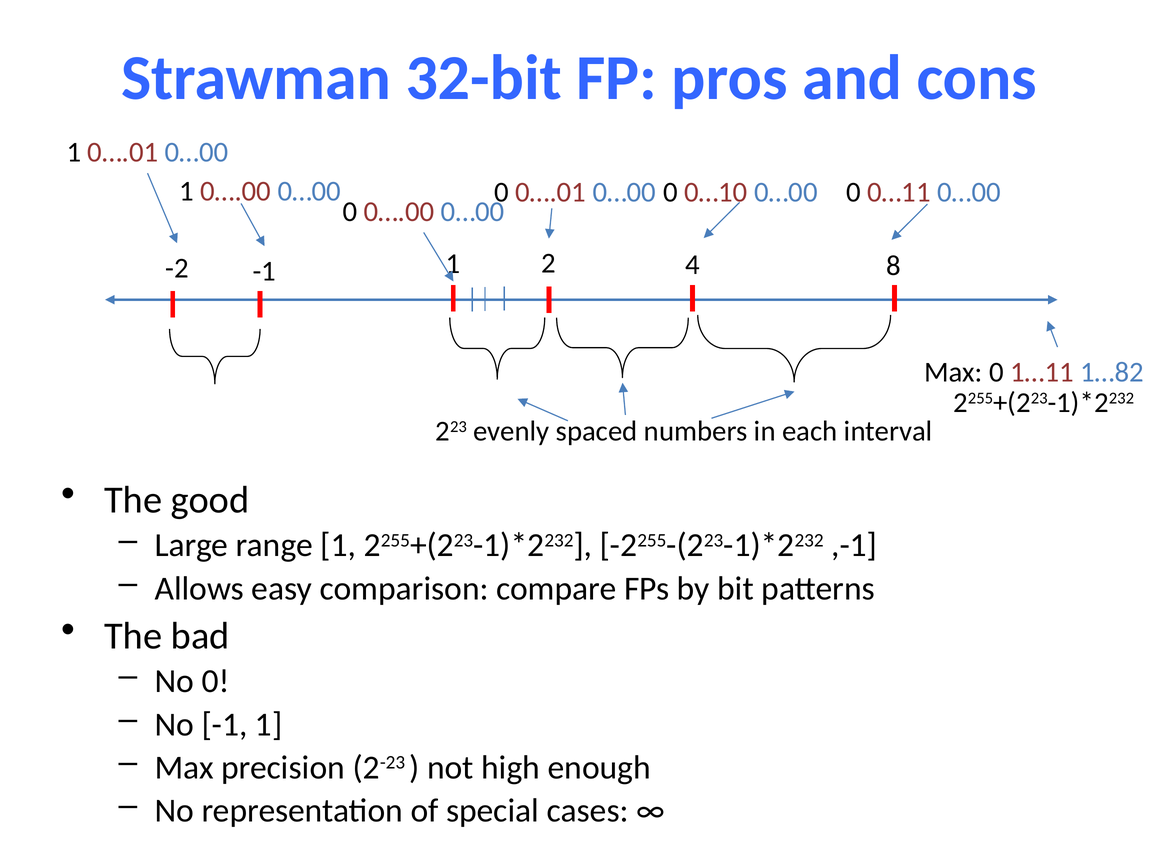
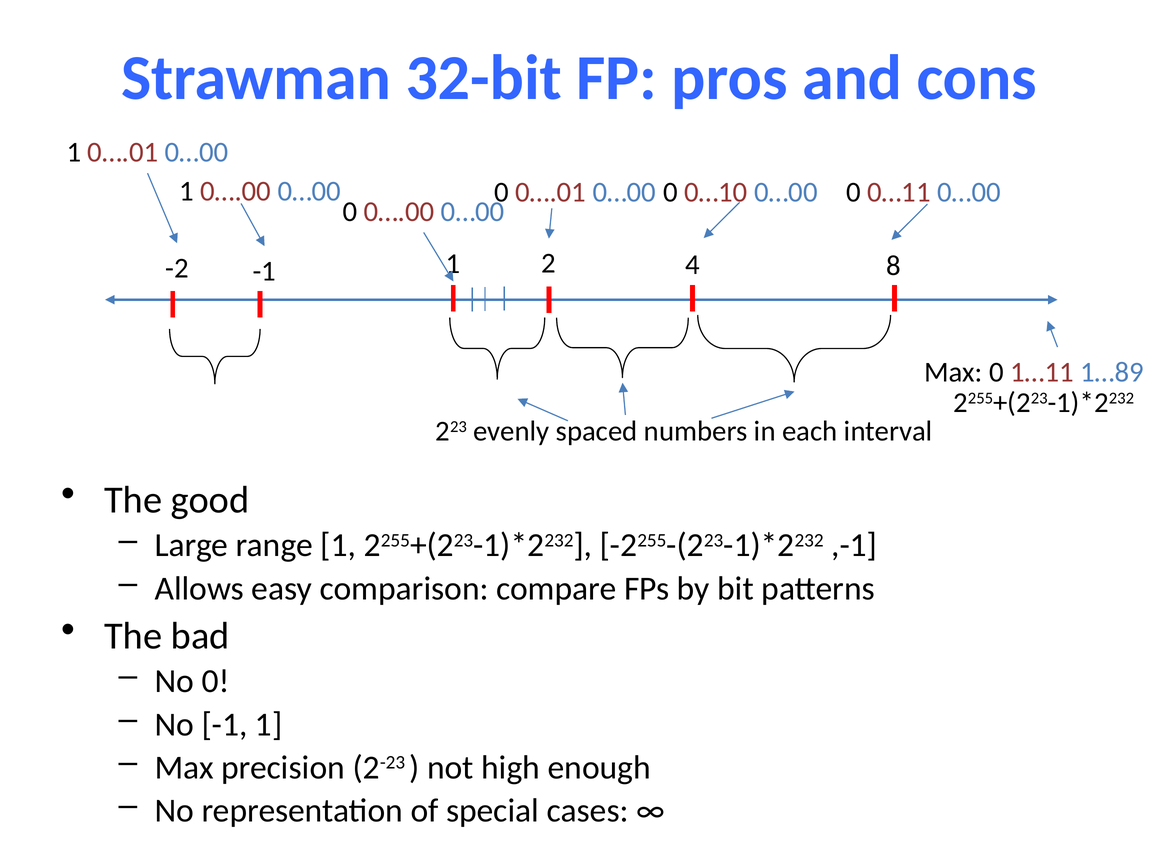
1…82: 1…82 -> 1…89
